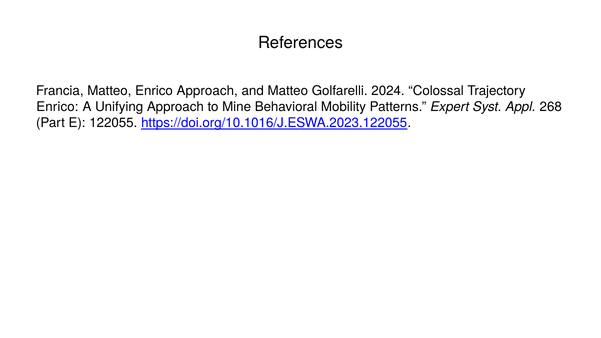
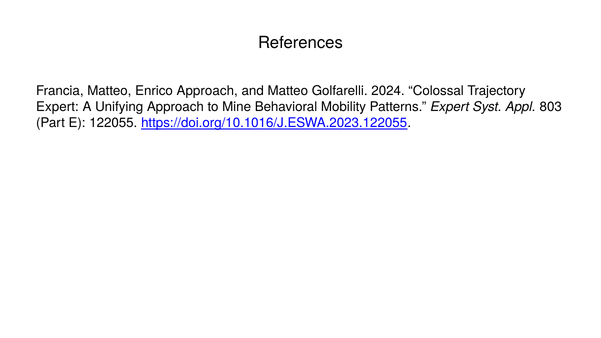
Enrico at (57, 107): Enrico -> Expert
268: 268 -> 803
